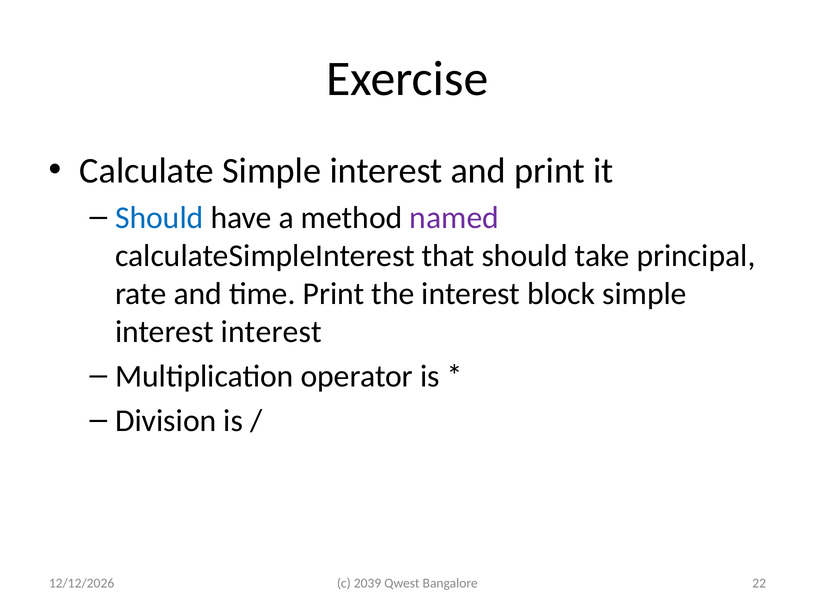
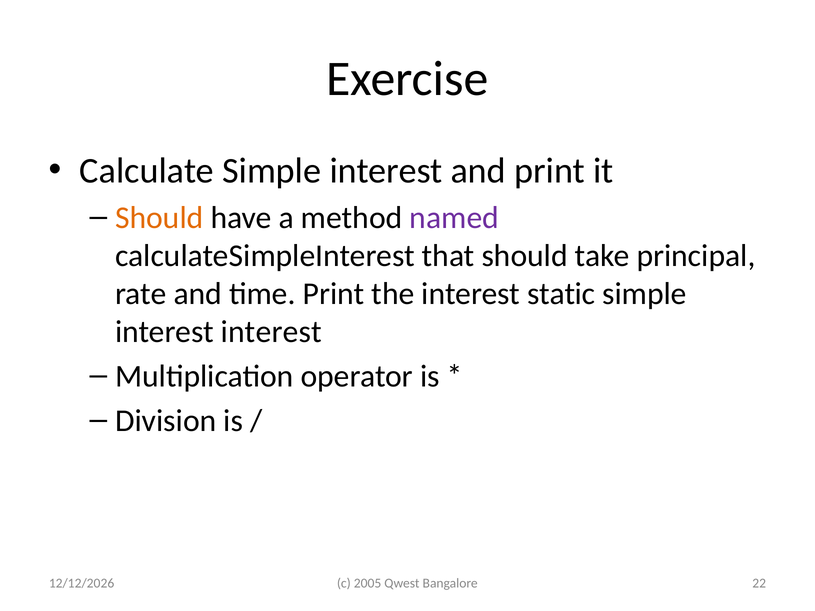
Should at (159, 218) colour: blue -> orange
block: block -> static
2039: 2039 -> 2005
